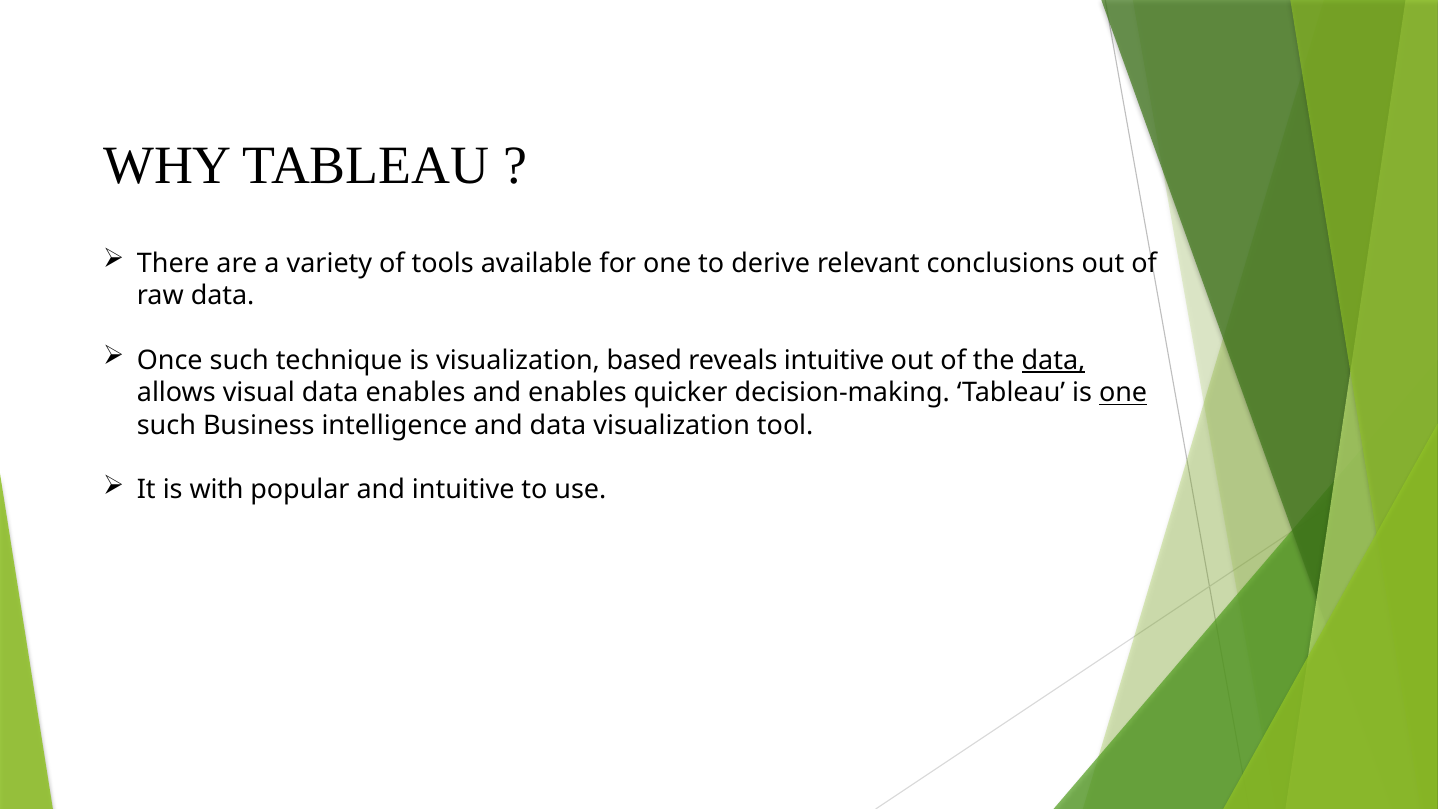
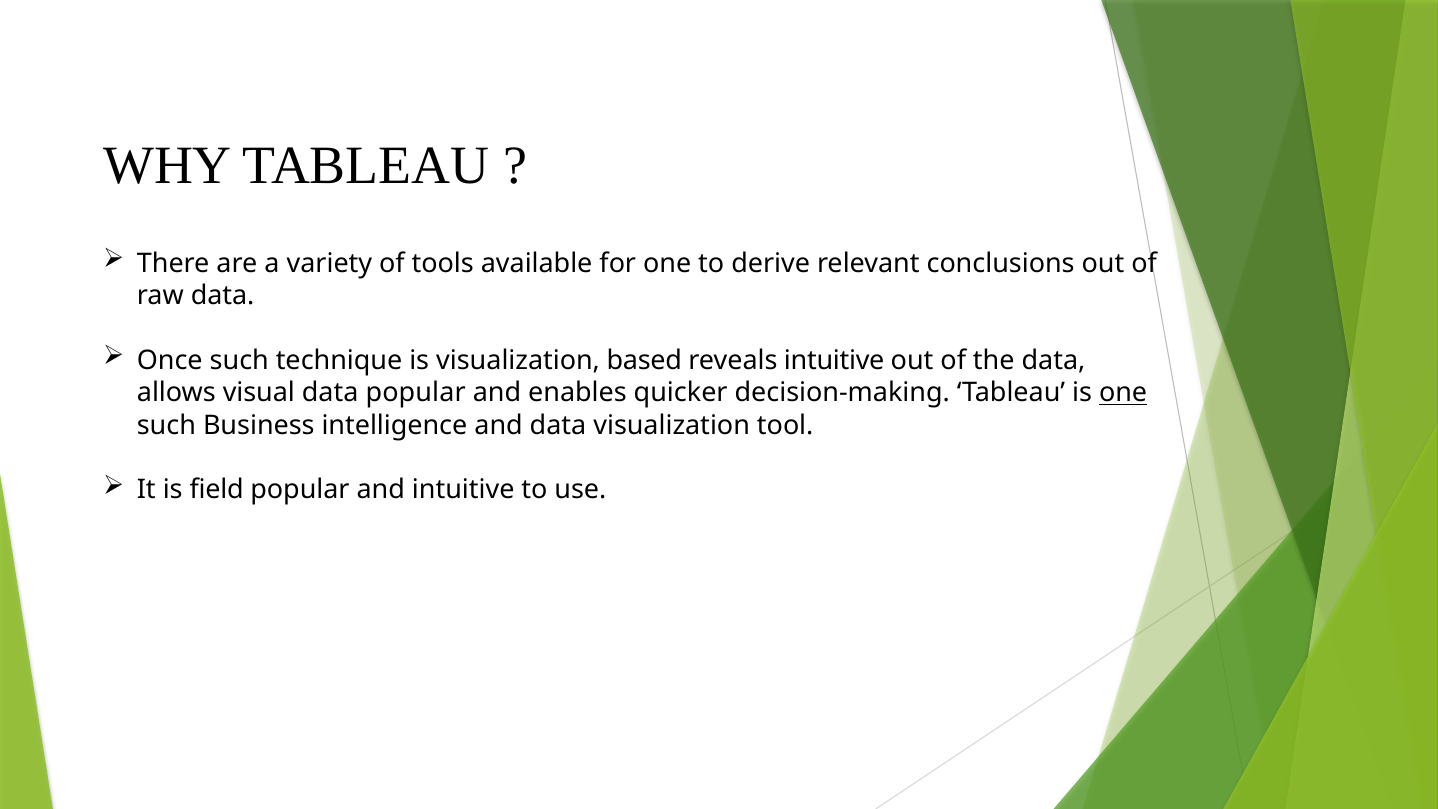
data at (1053, 360) underline: present -> none
data enables: enables -> popular
with: with -> field
